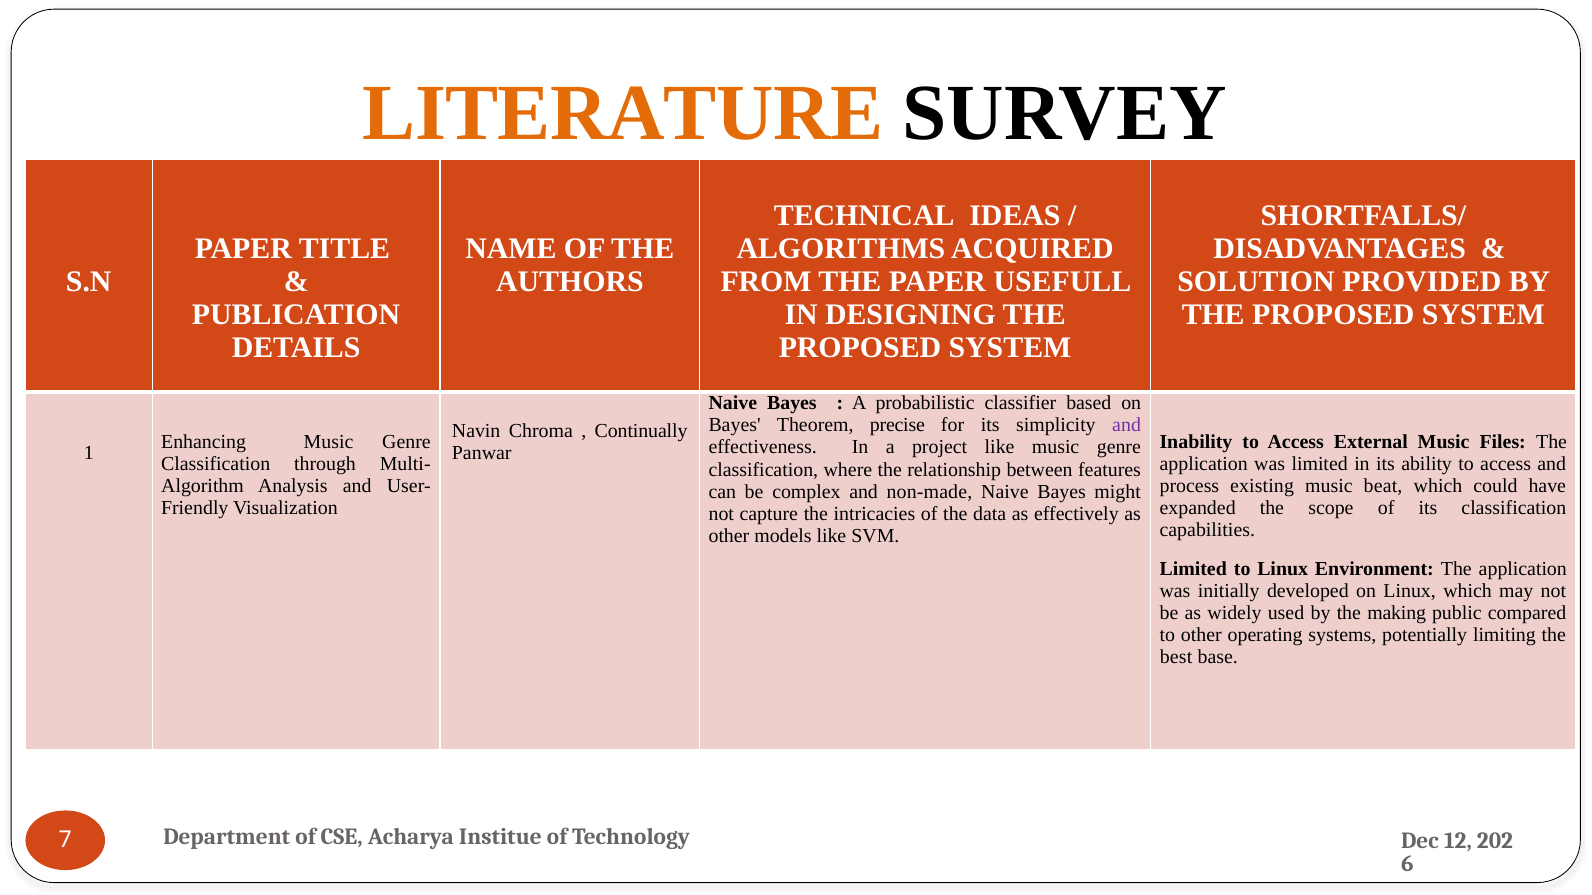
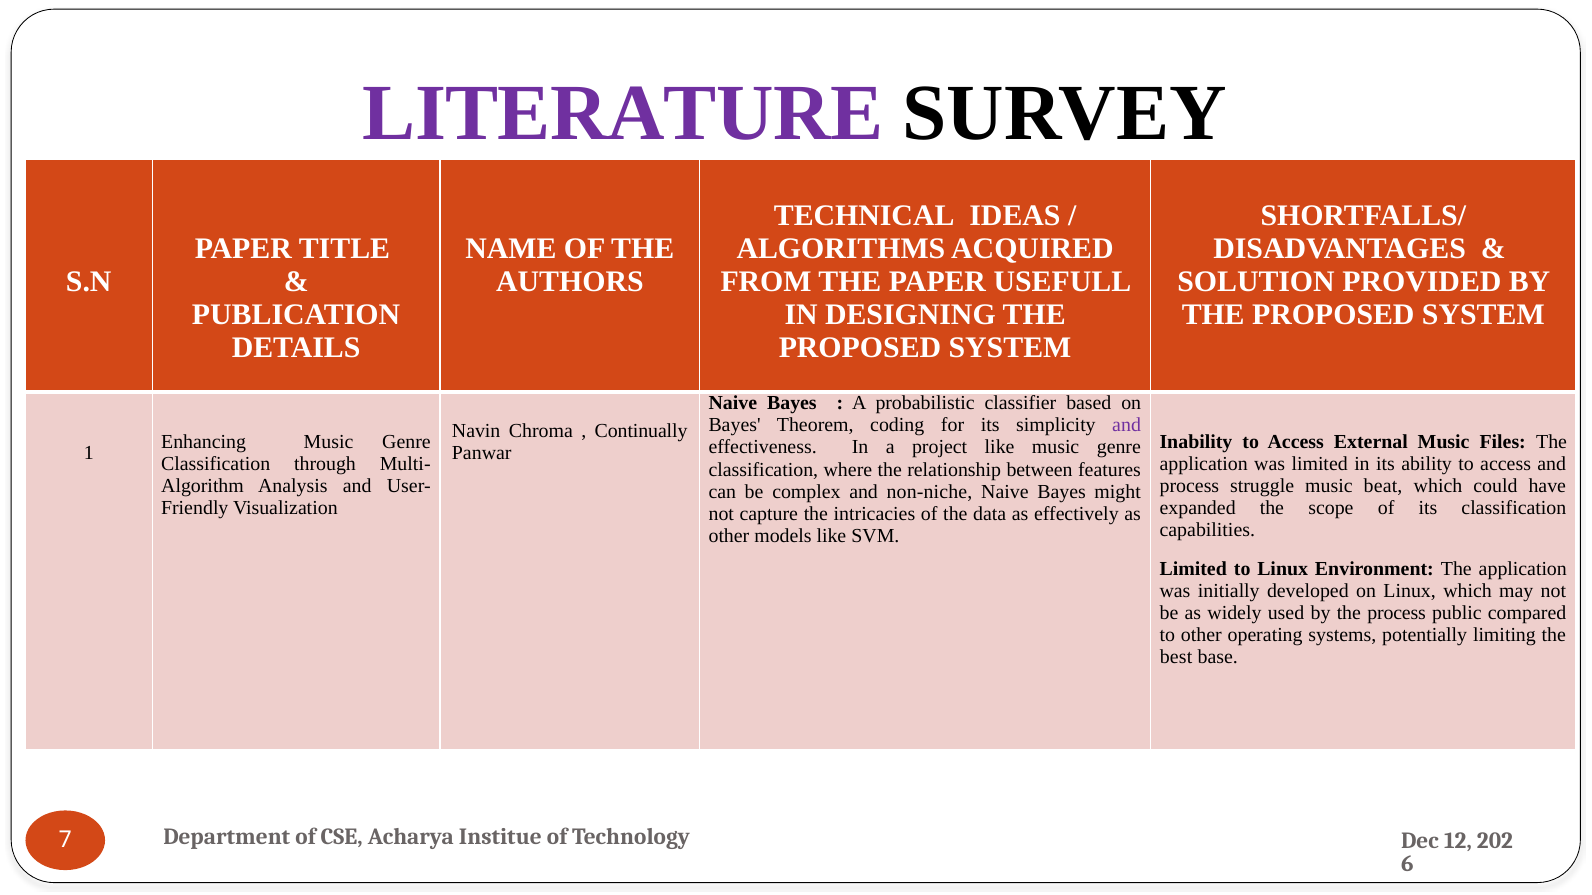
LITERATURE colour: orange -> purple
precise: precise -> coding
existing: existing -> struggle
non-made: non-made -> non-niche
the making: making -> process
